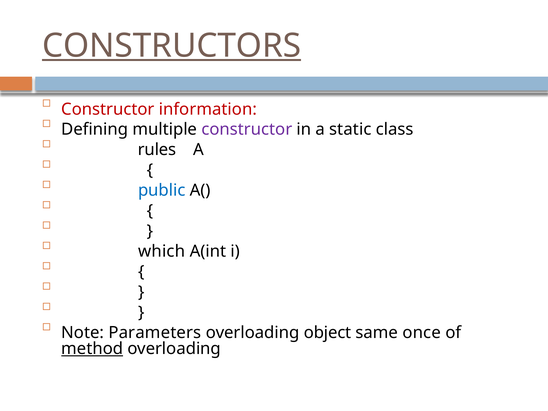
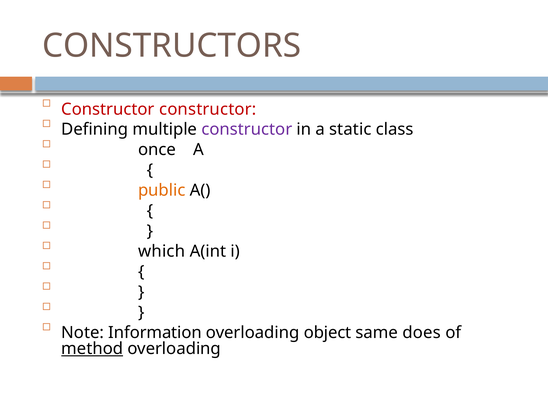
CONSTRUCTORS underline: present -> none
Constructor information: information -> constructor
rules: rules -> once
public colour: blue -> orange
Parameters: Parameters -> Information
once: once -> does
